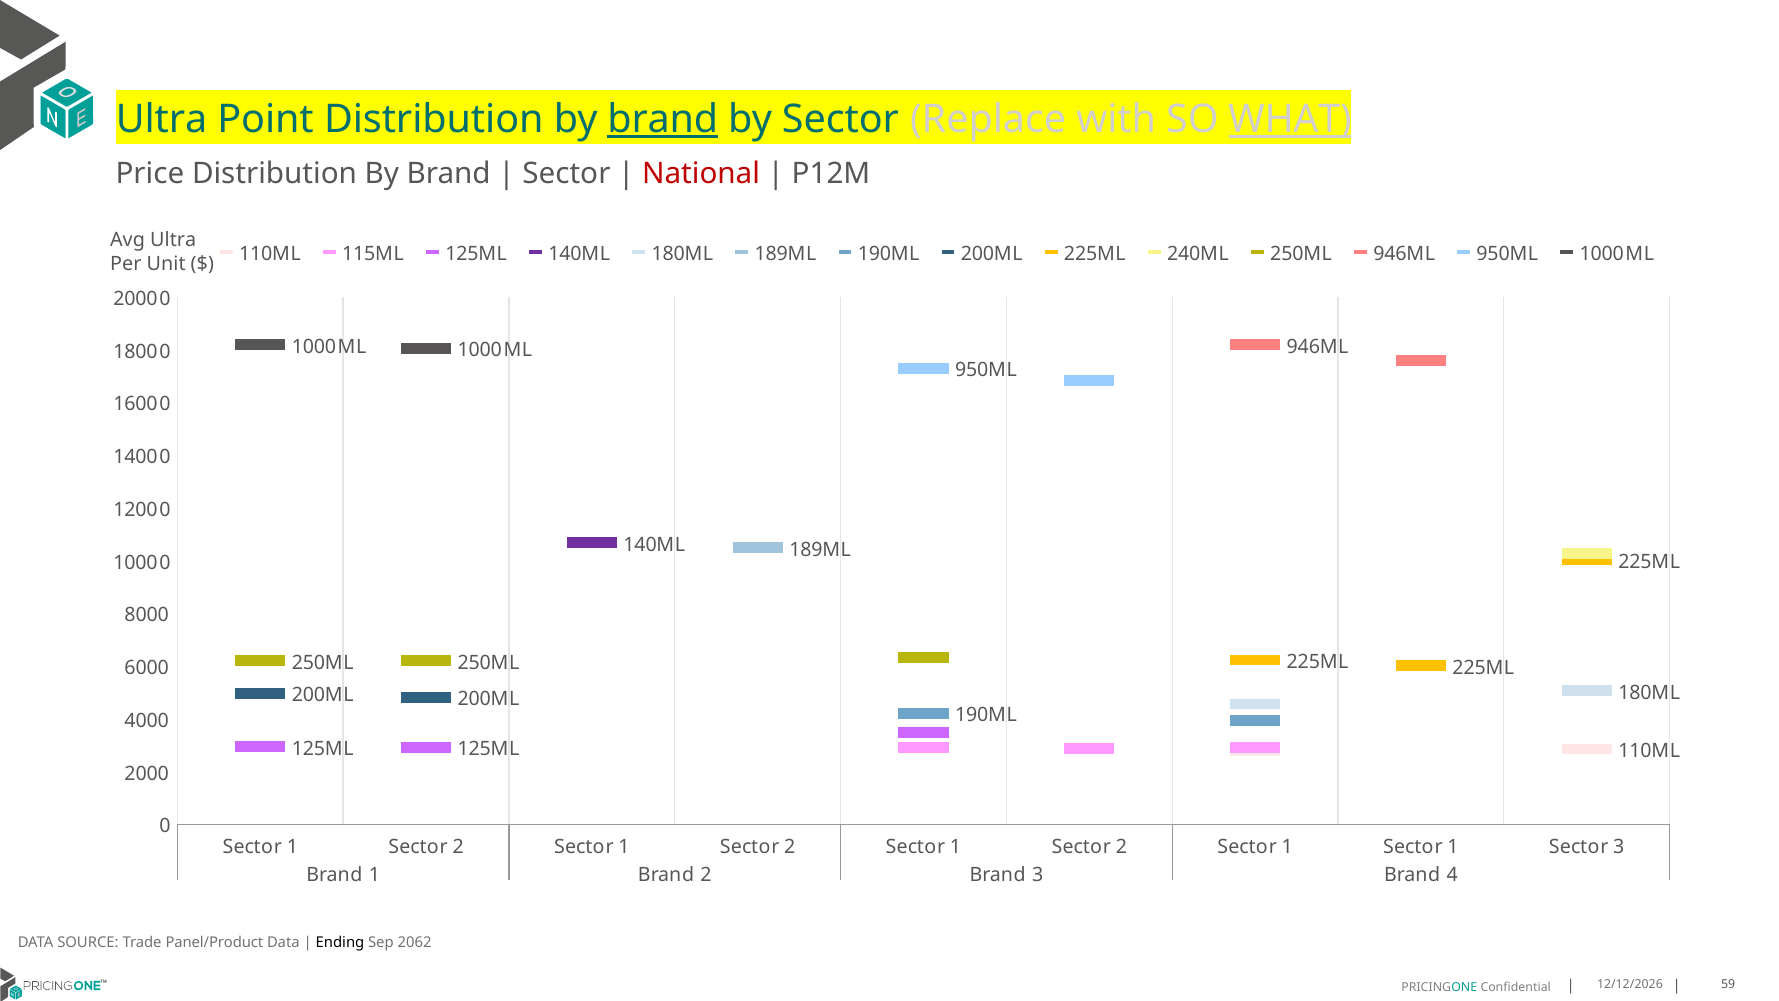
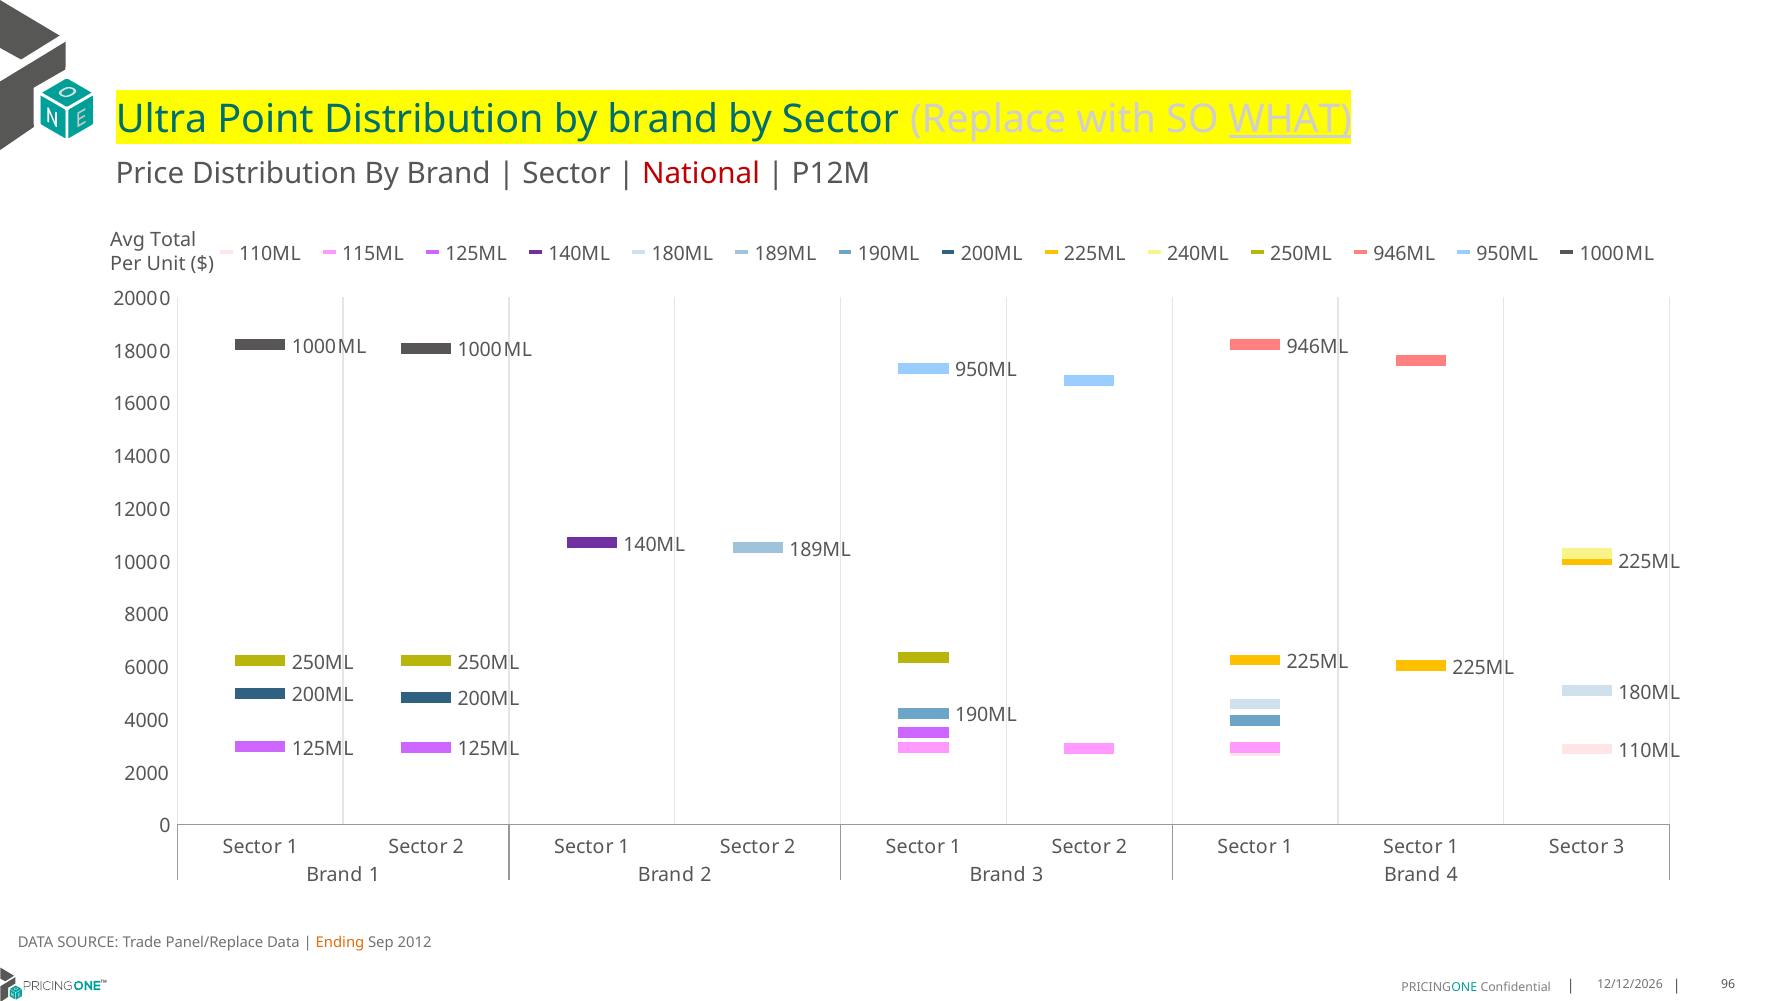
brand at (663, 120) underline: present -> none
Avg Ultra: Ultra -> Total
Panel/Product: Panel/Product -> Panel/Replace
Ending colour: black -> orange
2062: 2062 -> 2012
59: 59 -> 96
